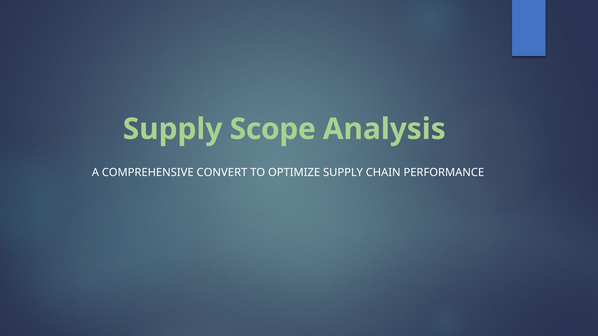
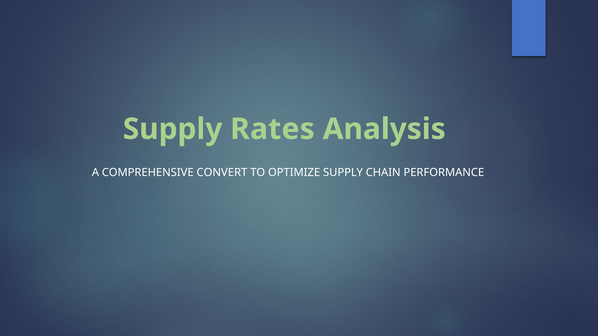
Scope: Scope -> Rates
